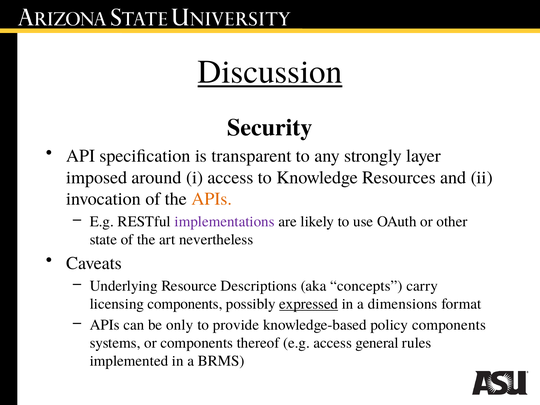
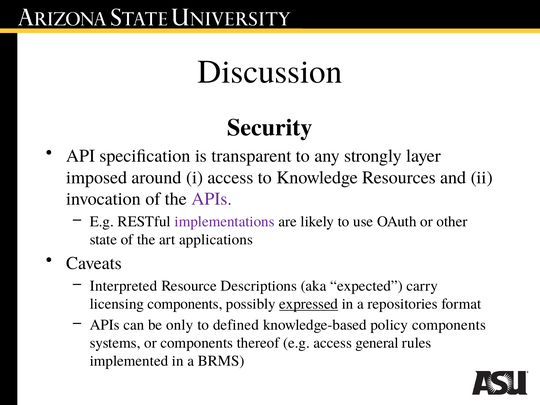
Discussion underline: present -> none
APIs at (212, 199) colour: orange -> purple
nevertheless: nevertheless -> applications
Underlying: Underlying -> Interpreted
concepts: concepts -> expected
dimensions: dimensions -> repositories
provide: provide -> defined
